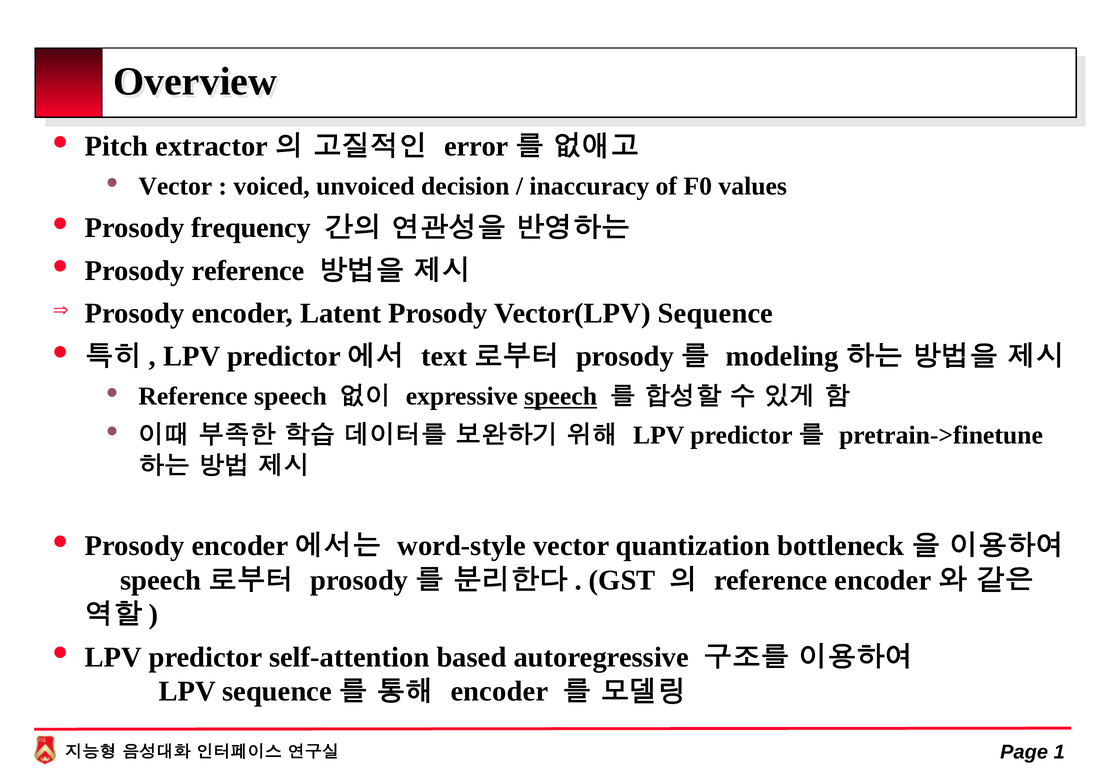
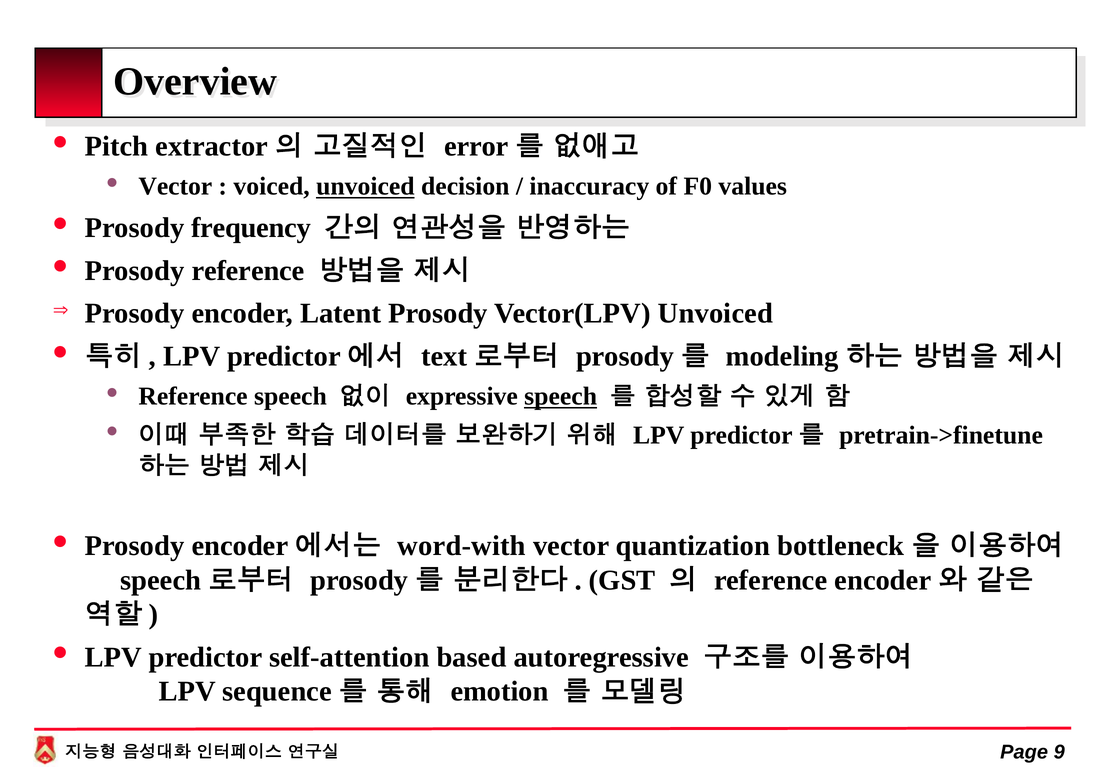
unvoiced at (365, 187) underline: none -> present
Vector(LPV Sequence: Sequence -> Unvoiced
word-style: word-style -> word-with
encoder at (499, 692): encoder -> emotion
1: 1 -> 9
